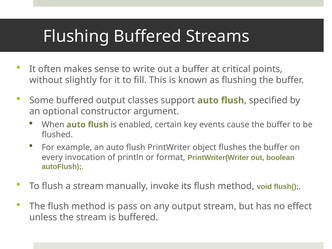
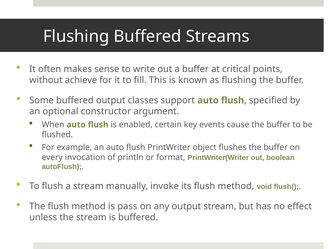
slightly: slightly -> achieve
